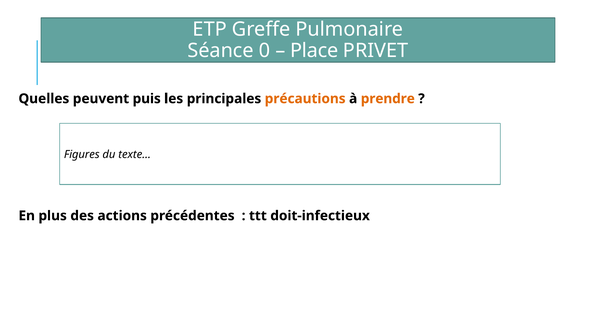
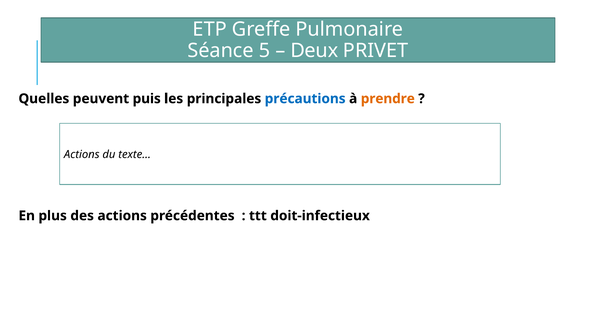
0: 0 -> 5
Place: Place -> Deux
précautions colour: orange -> blue
Figures at (82, 155): Figures -> Actions
